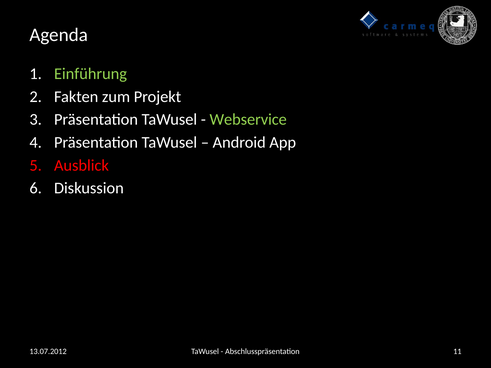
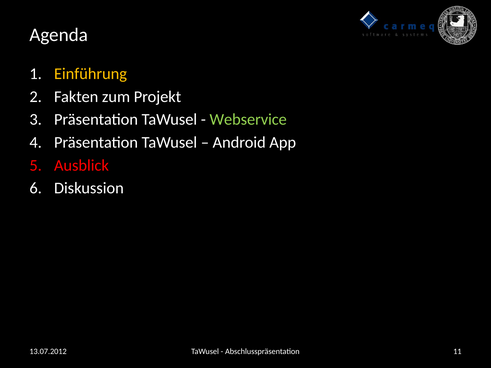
Einführung colour: light green -> yellow
